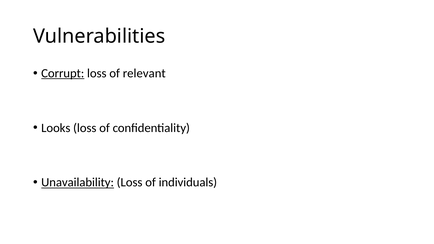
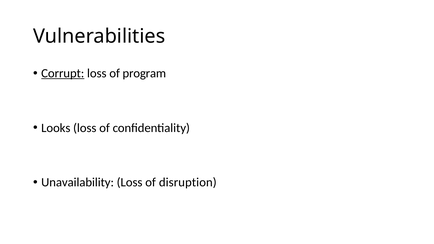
relevant: relevant -> program
Unavailability underline: present -> none
individuals: individuals -> disruption
